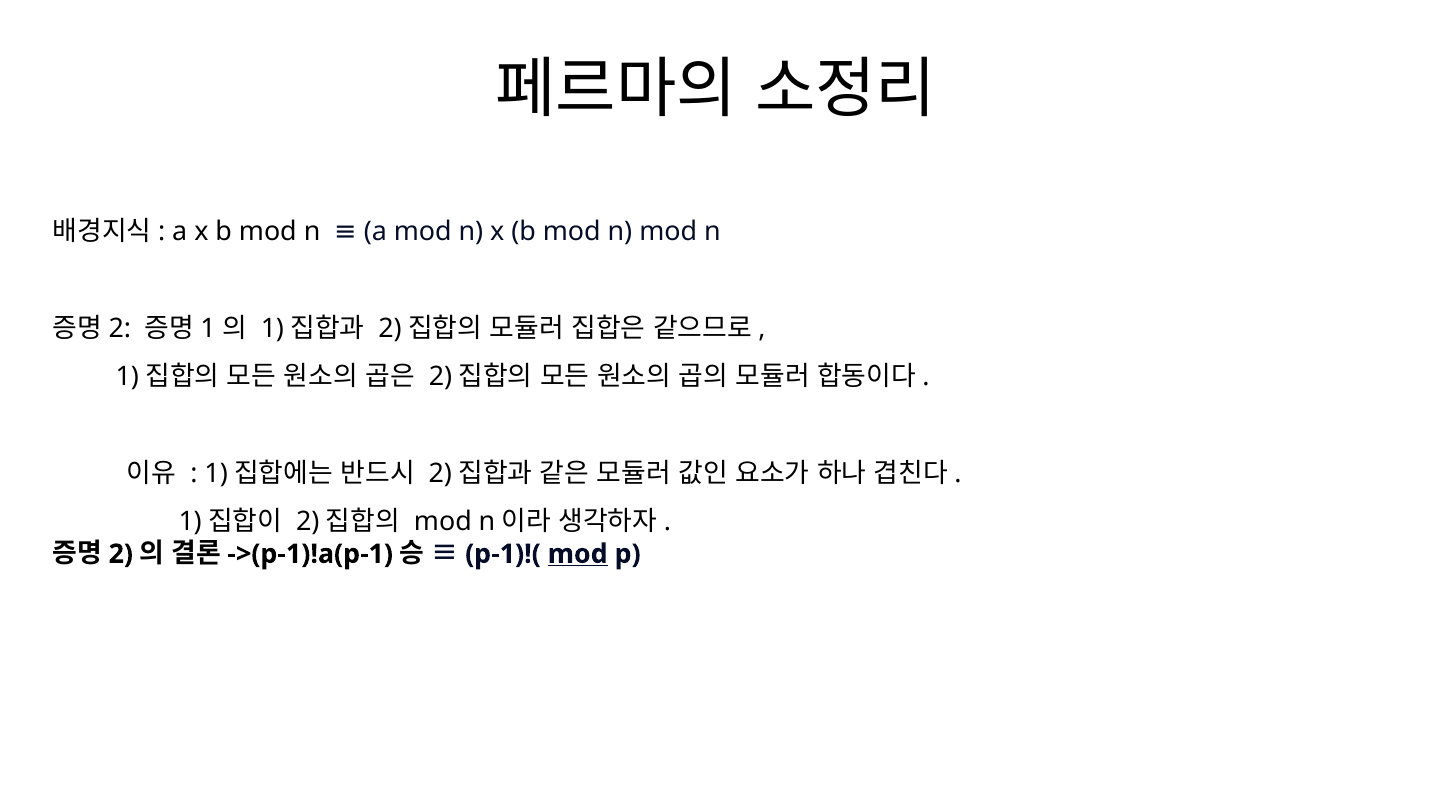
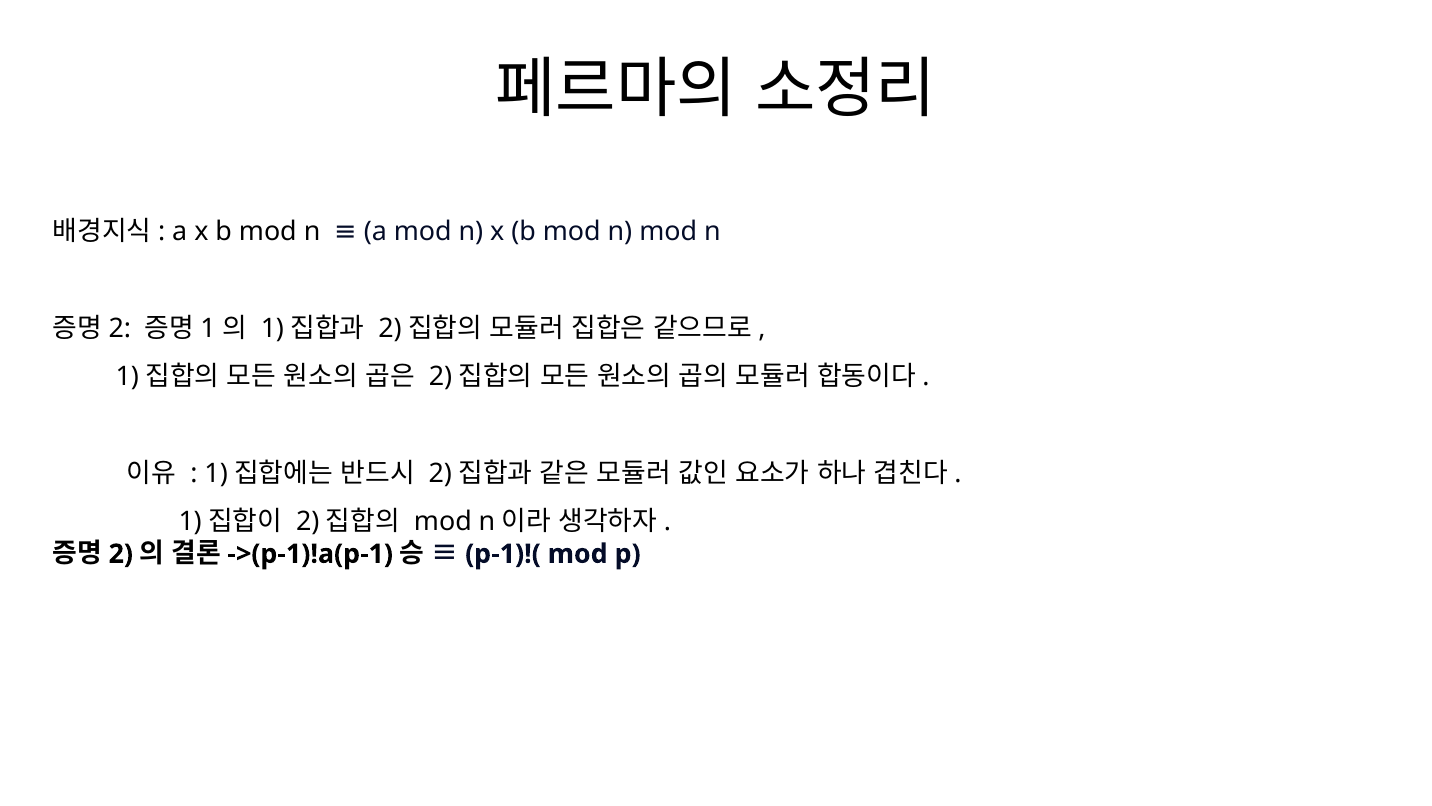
mod at (578, 554) underline: present -> none
